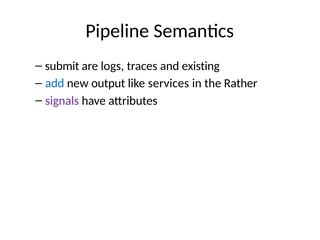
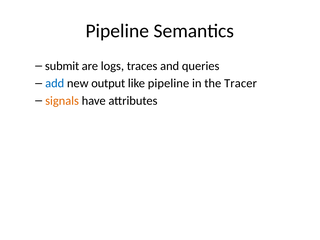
existing: existing -> queries
like services: services -> pipeline
Rather: Rather -> Tracer
signals colour: purple -> orange
